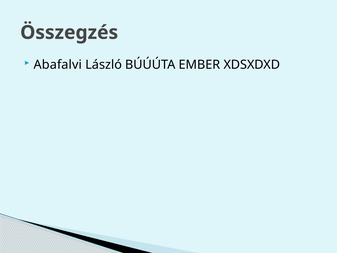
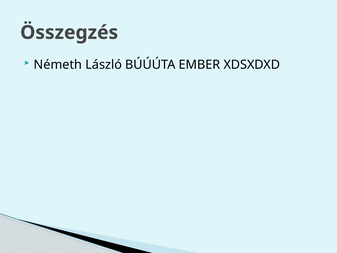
Abafalvi: Abafalvi -> Németh
